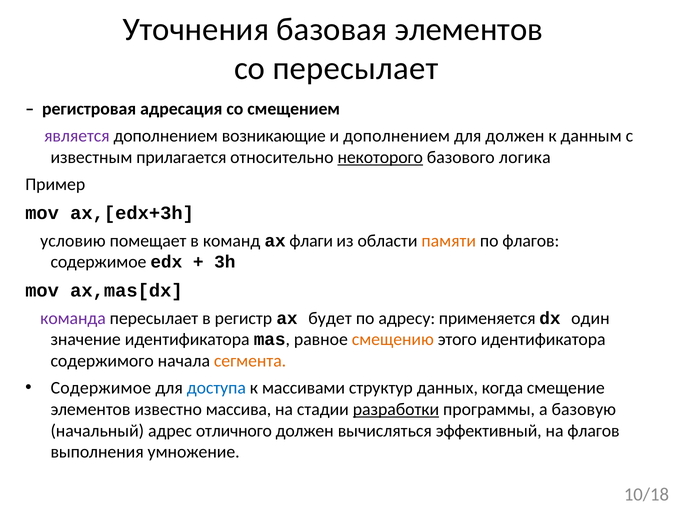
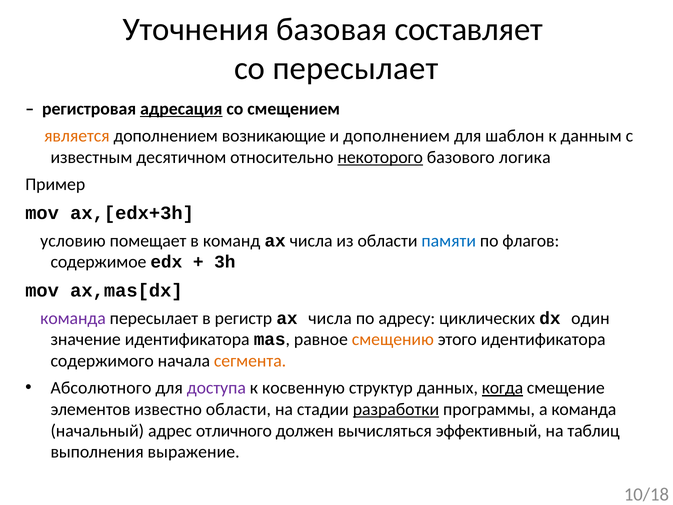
базовая элементов: элементов -> составляет
адресация underline: none -> present
является colour: purple -> orange
для должен: должен -> шаблон
прилагается: прилагается -> десятичном
флаги at (311, 241): флаги -> числа
памяти colour: orange -> blue
регистр ax будет: будет -> числа
применяется: применяется -> циклических
Содержимое at (101, 388): Содержимое -> Абсолютного
доступа colour: blue -> purple
массивами: массивами -> косвенную
когда underline: none -> present
известно массива: массива -> области
а базовую: базовую -> команда
на флагов: флагов -> таблиц
умножение: умножение -> выражение
